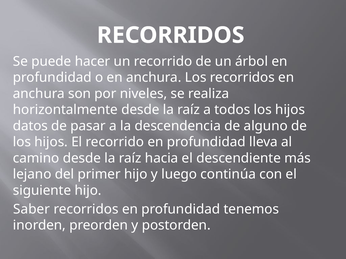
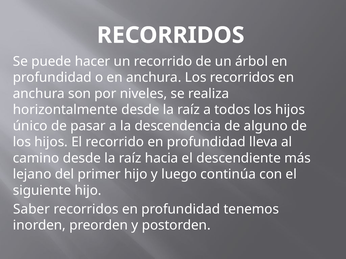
datos: datos -> único
